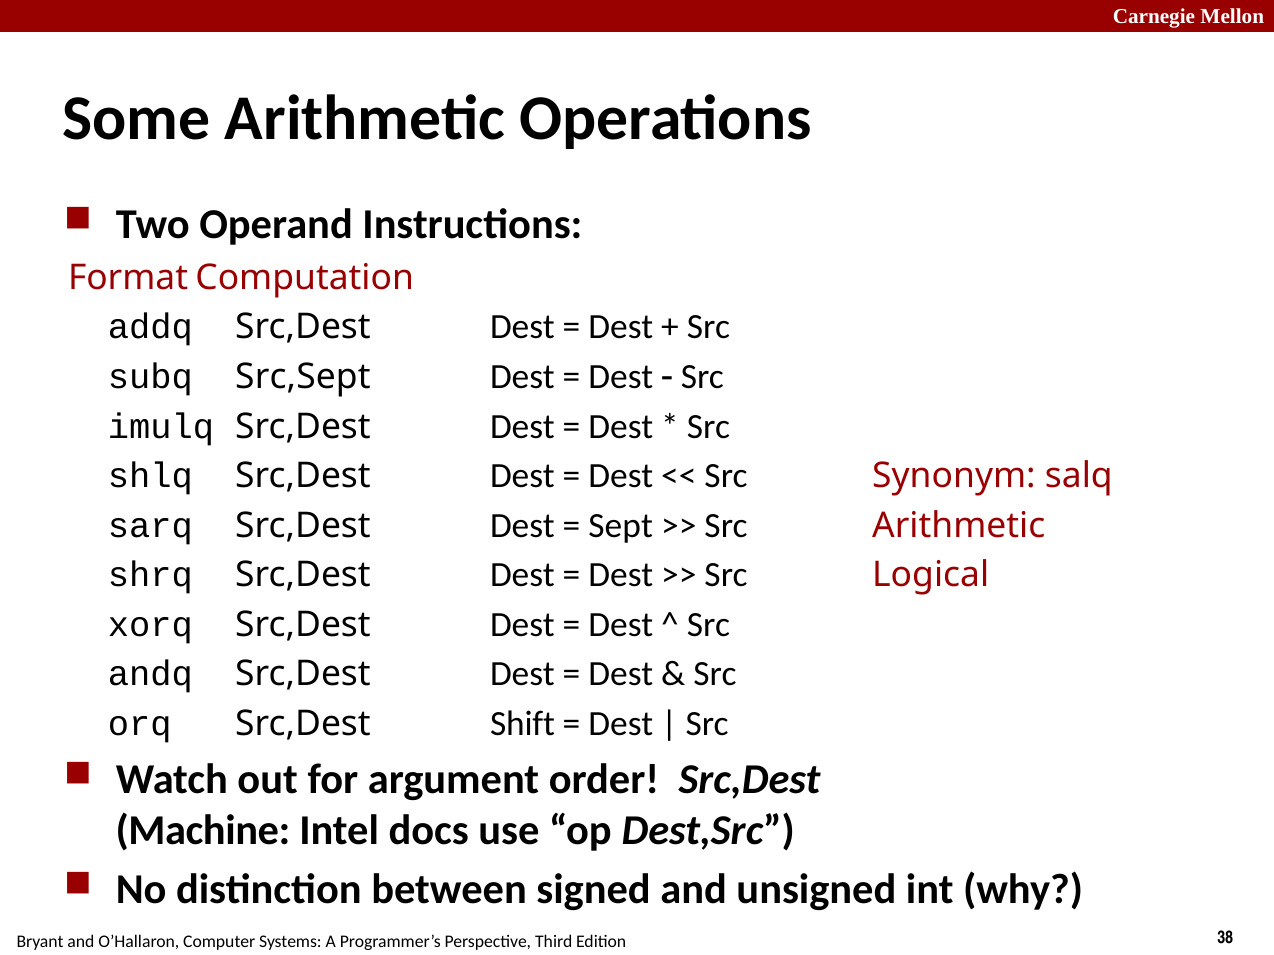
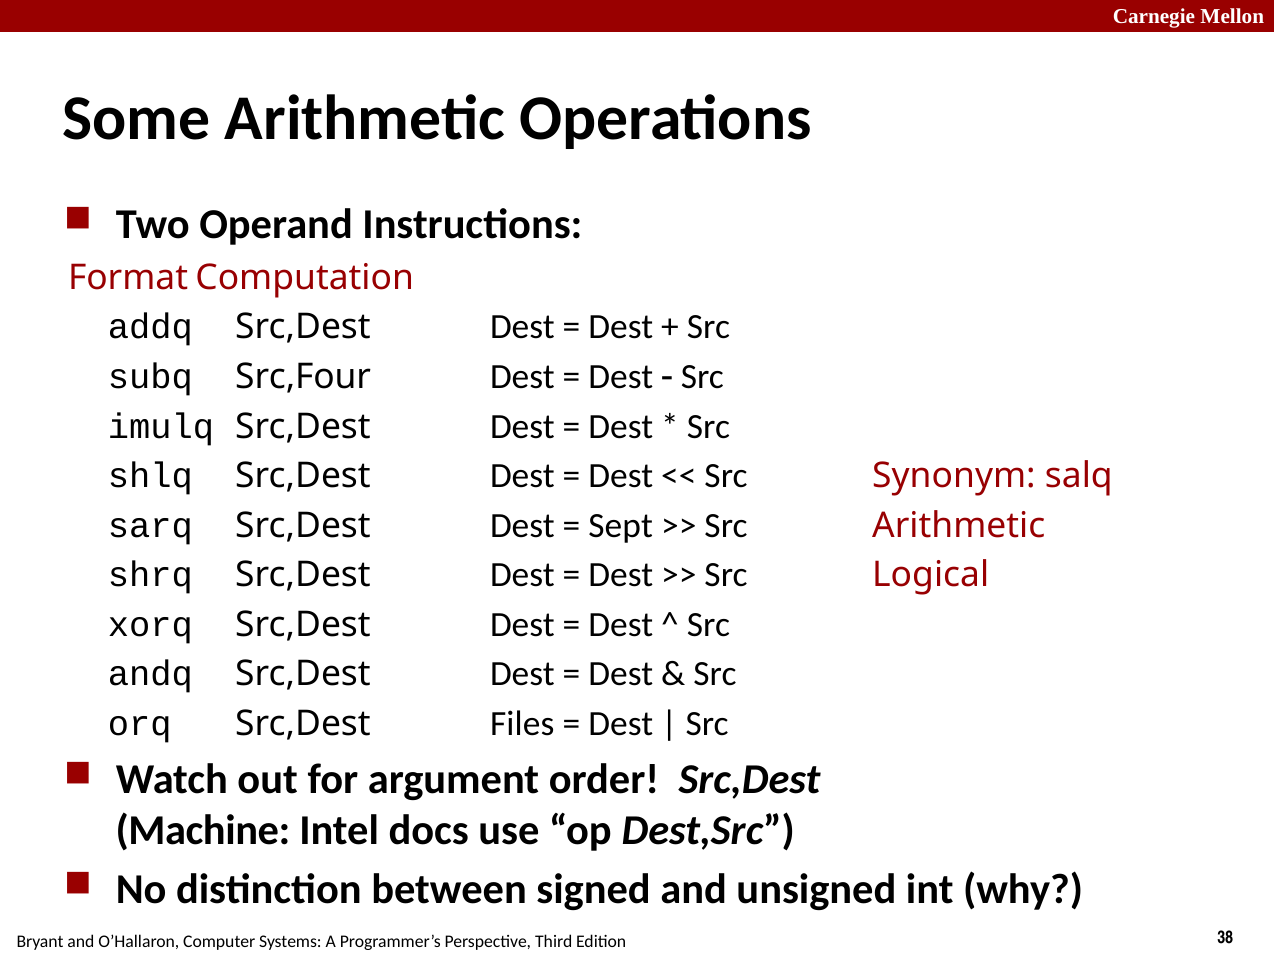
Src,Sept: Src,Sept -> Src,Four
Shift: Shift -> Files
